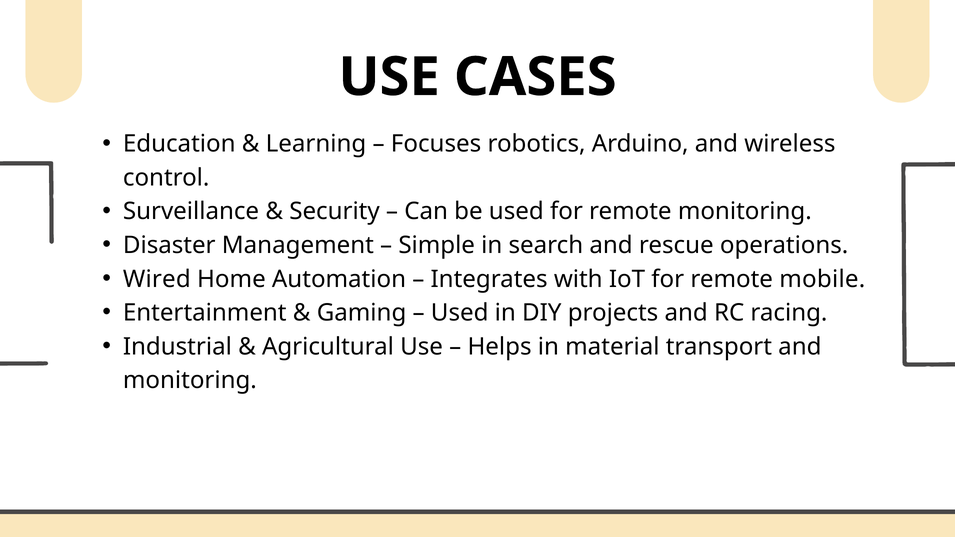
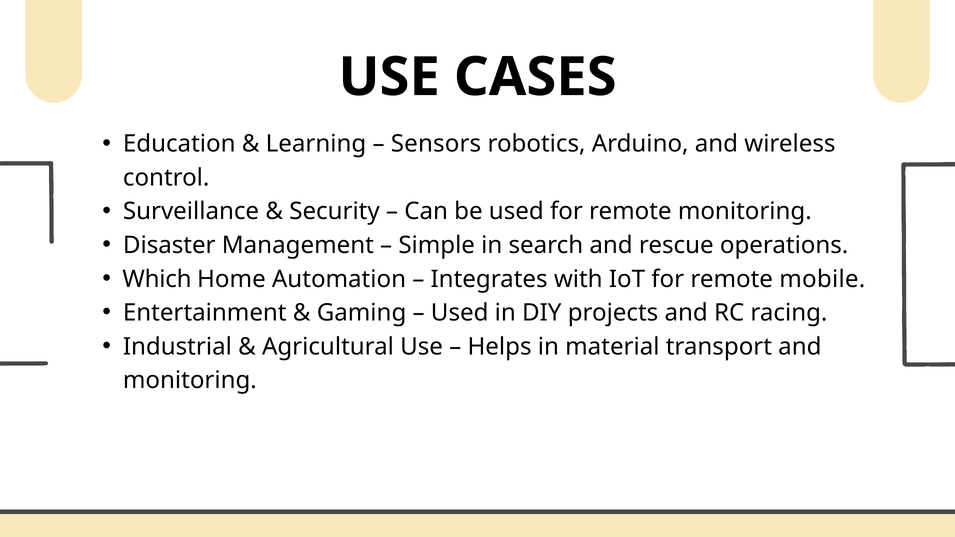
Focuses: Focuses -> Sensors
Wired: Wired -> Which
